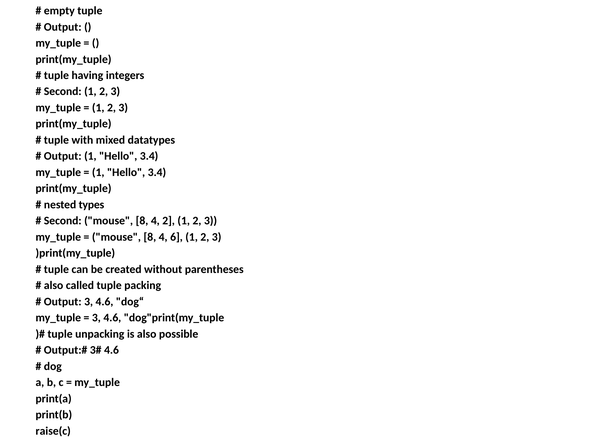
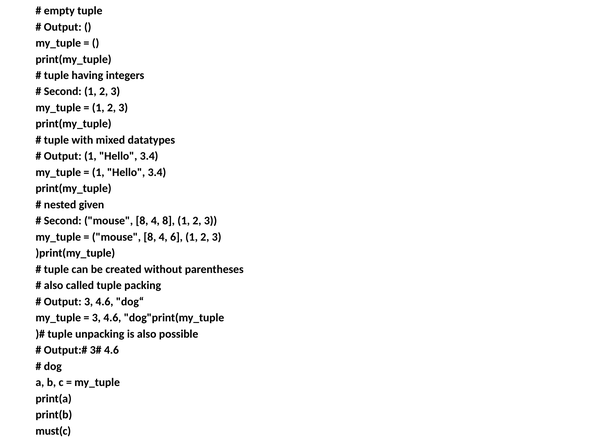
types: types -> given
4 2: 2 -> 8
raise(c: raise(c -> must(c
